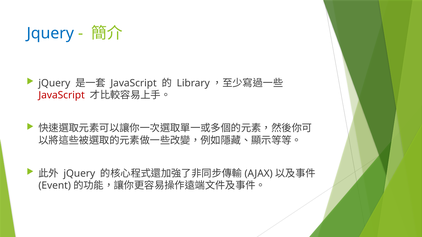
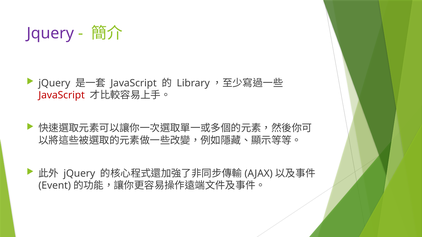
Jquery at (50, 33) colour: blue -> purple
